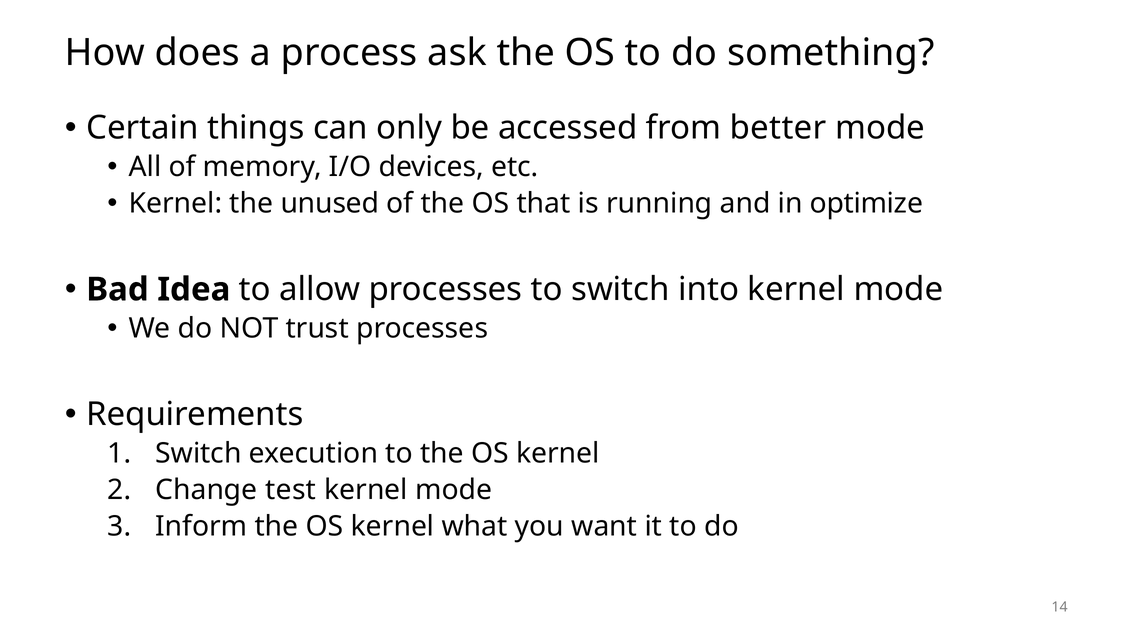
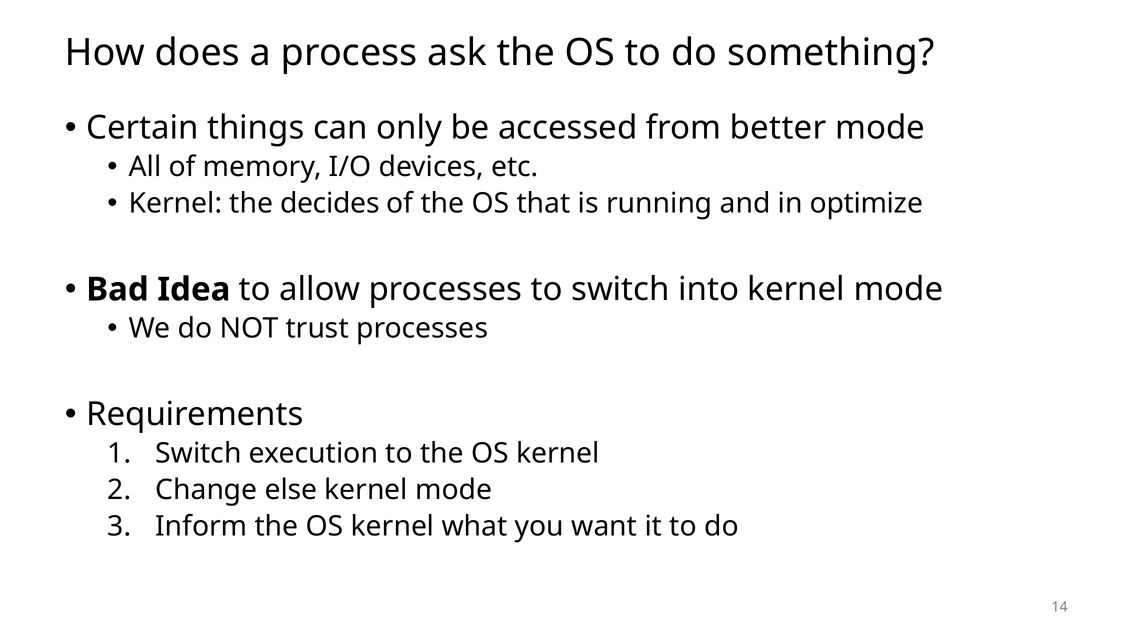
unused: unused -> decides
test: test -> else
